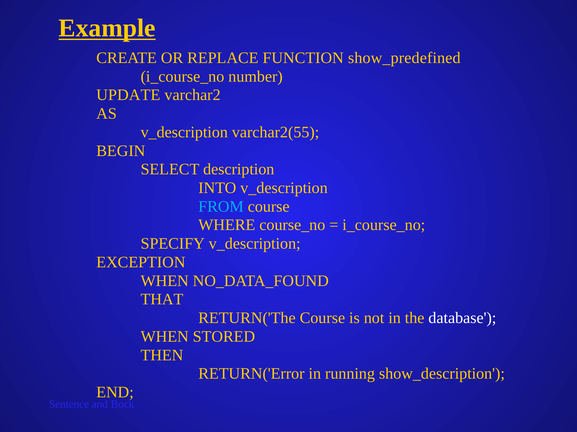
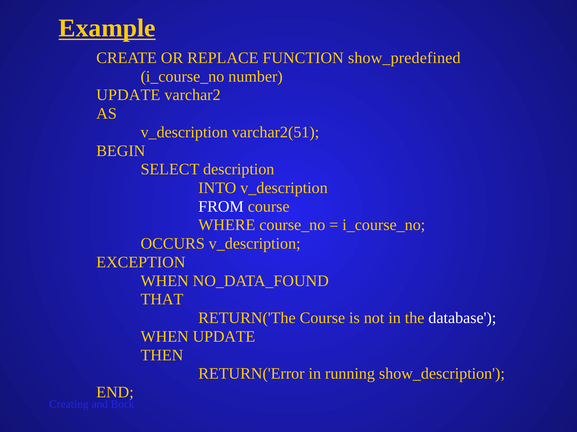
varchar2(55: varchar2(55 -> varchar2(51
FROM colour: light blue -> white
SPECIFY: SPECIFY -> OCCURS
WHEN STORED: STORED -> UPDATE
Sentence: Sentence -> Creating
